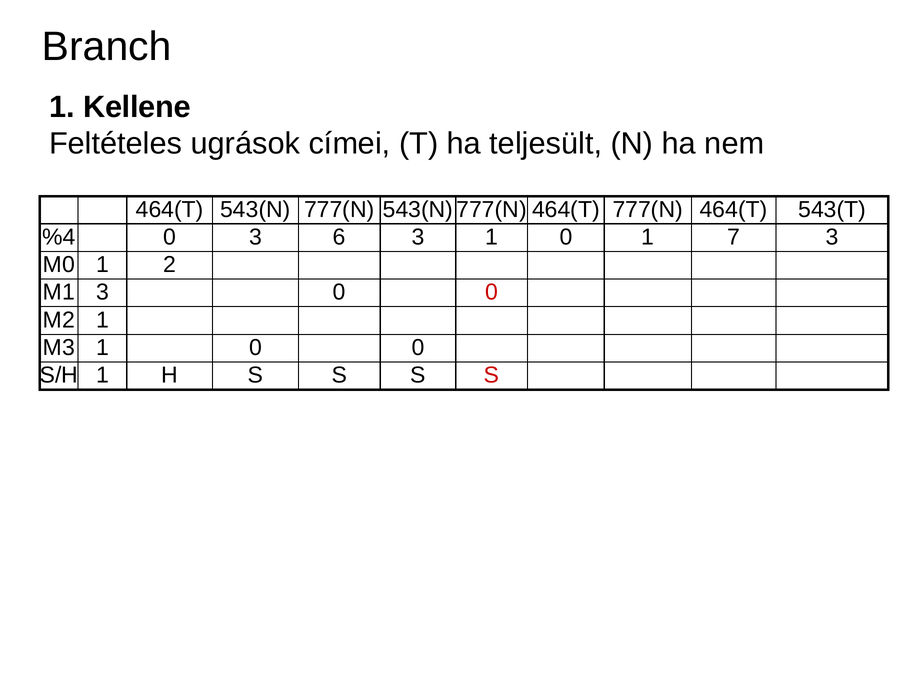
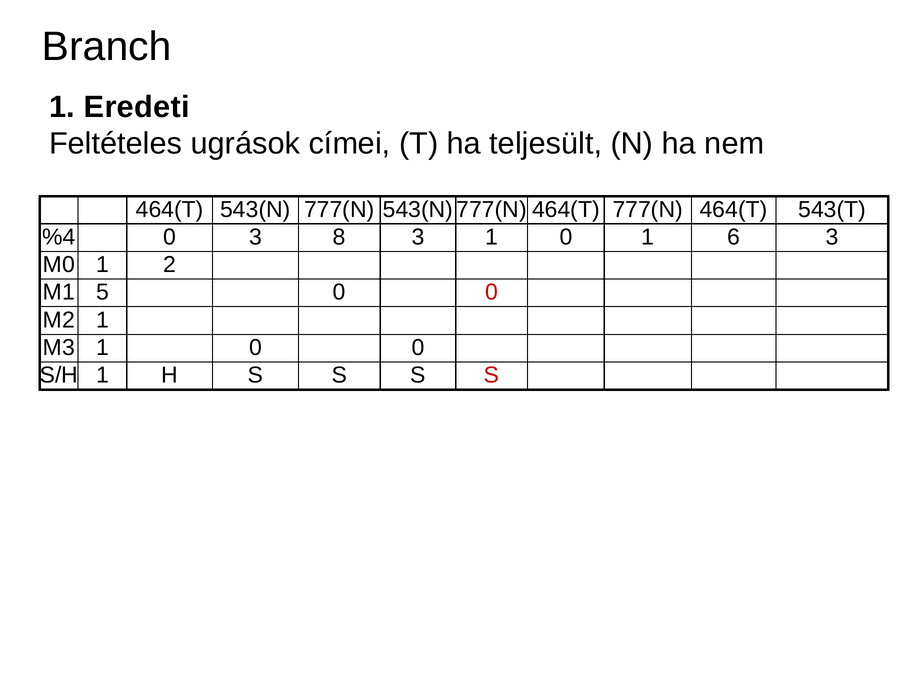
Kellene: Kellene -> Eredeti
6: 6 -> 8
7: 7 -> 6
M1 3: 3 -> 5
